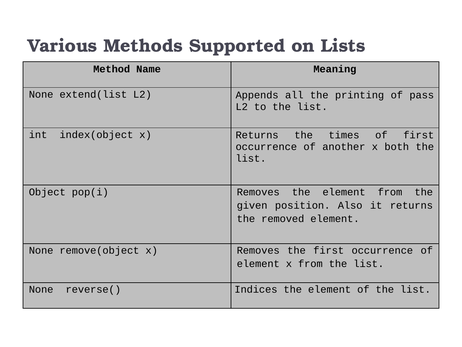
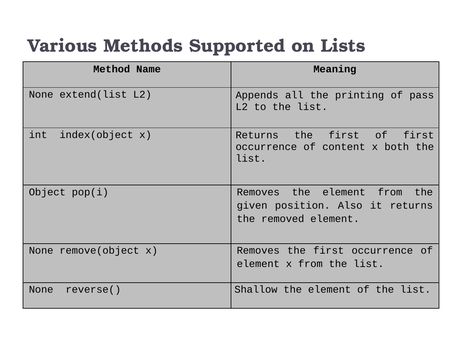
Returns the times: times -> first
another: another -> content
Indices: Indices -> Shallow
